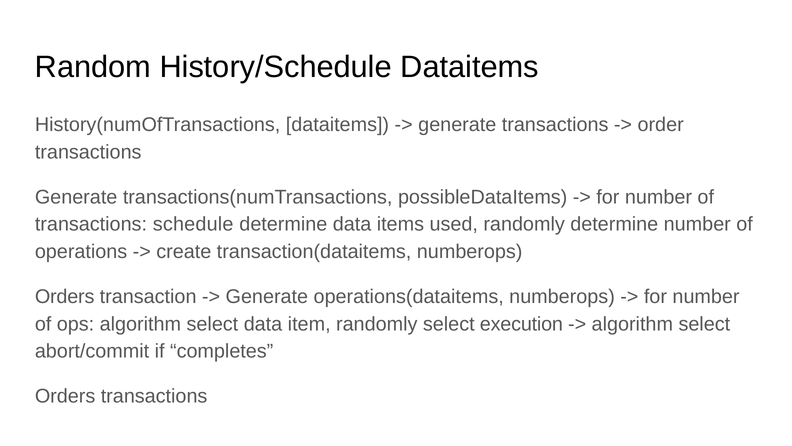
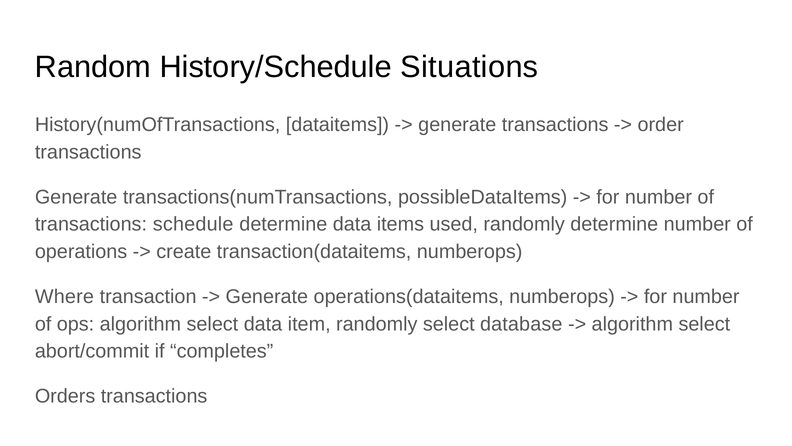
History/Schedule Dataitems: Dataitems -> Situations
Orders at (65, 296): Orders -> Where
execution: execution -> database
